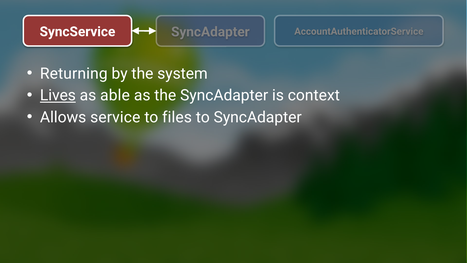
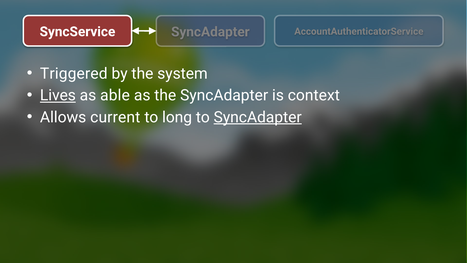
Returning: Returning -> Triggered
service: service -> current
files: files -> long
SyncAdapter at (258, 117) underline: none -> present
